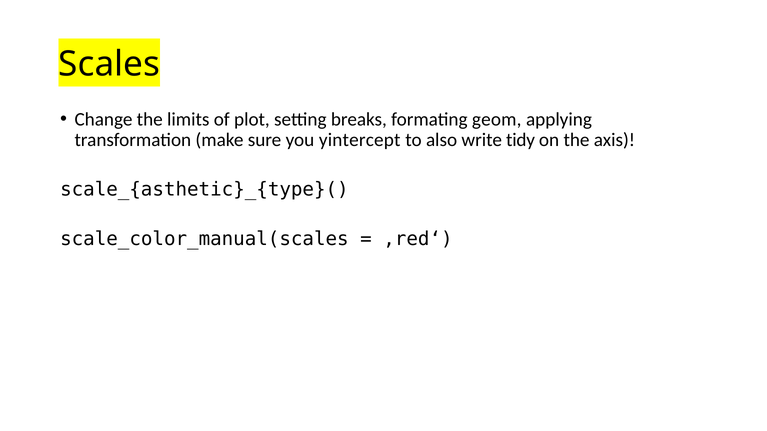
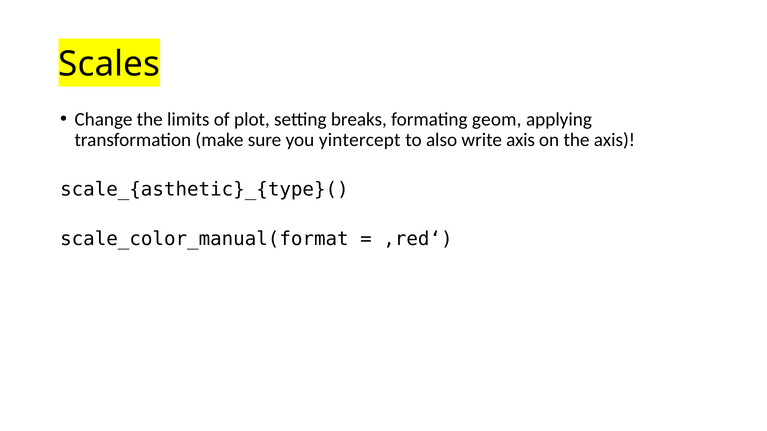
write tidy: tidy -> axis
scale_color_manual(scales: scale_color_manual(scales -> scale_color_manual(format
